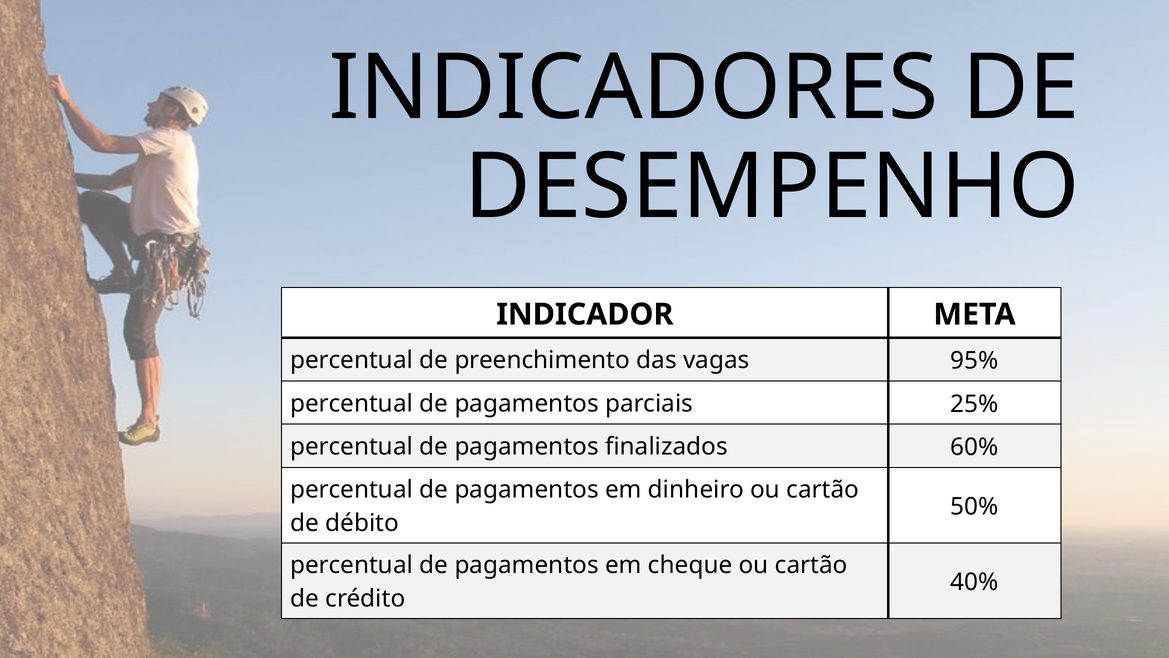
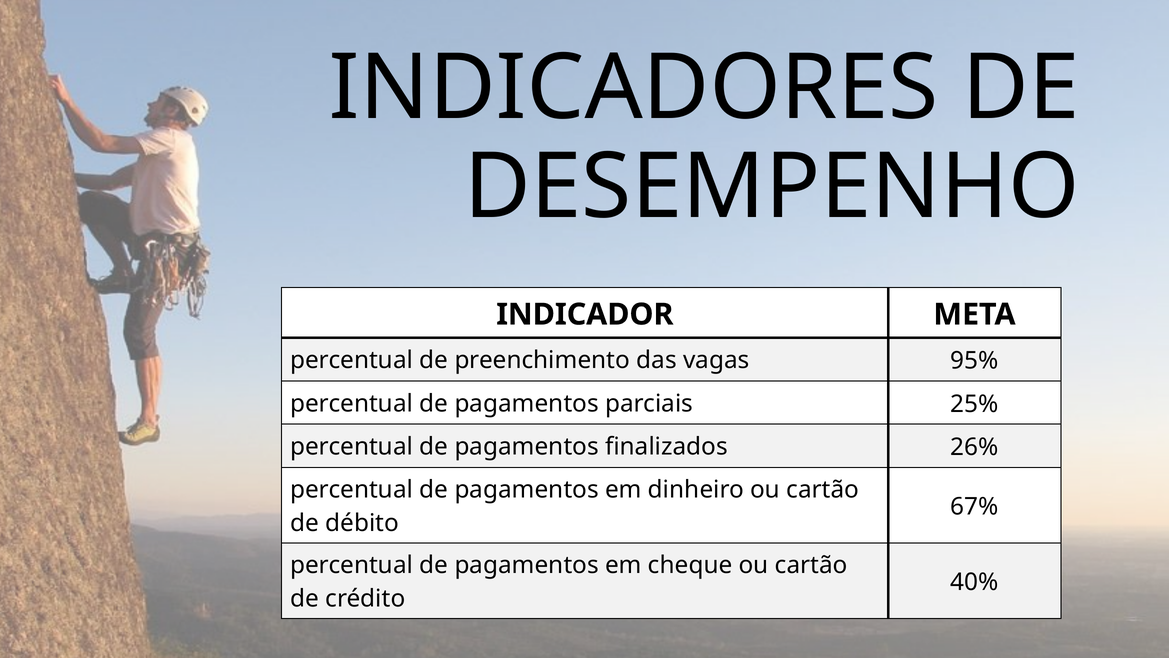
60%: 60% -> 26%
50%: 50% -> 67%
